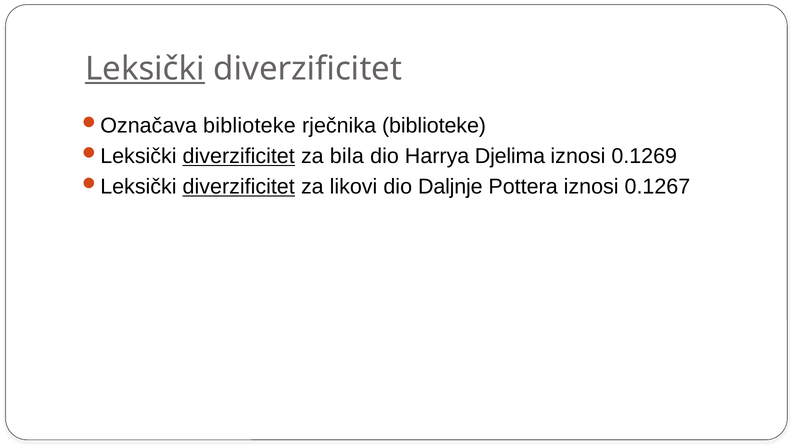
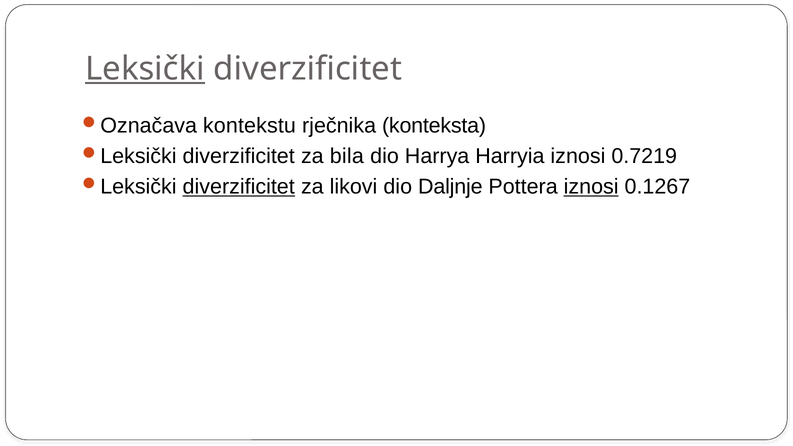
biblioteke at (249, 126): biblioteke -> kontekstu
rječnika biblioteke: biblioteke -> konteksta
diverzificitet at (239, 156) underline: present -> none
Djelima: Djelima -> Harryia
0.1269: 0.1269 -> 0.7219
iznosi at (591, 187) underline: none -> present
